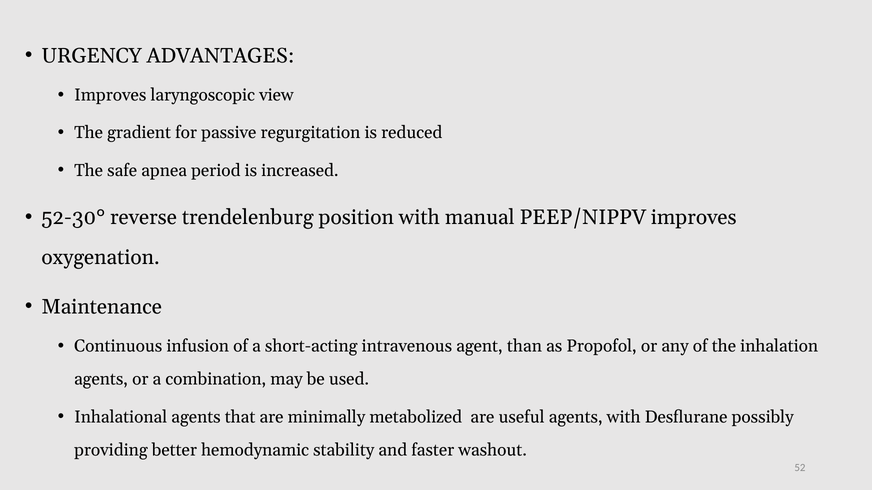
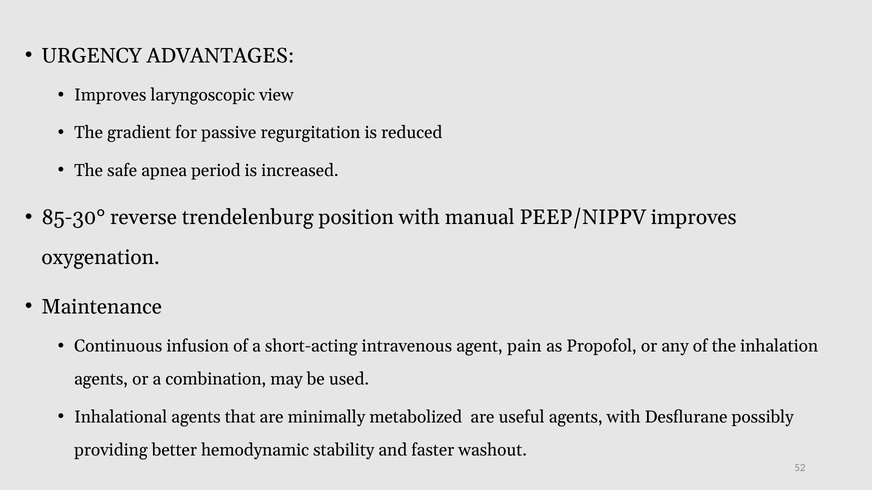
52-30°: 52-30° -> 85-30°
than: than -> pain
